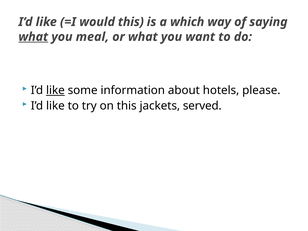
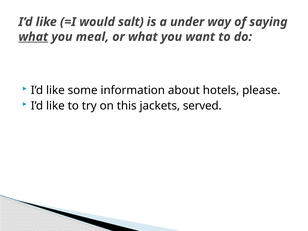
would this: this -> salt
which: which -> under
like at (55, 90) underline: present -> none
